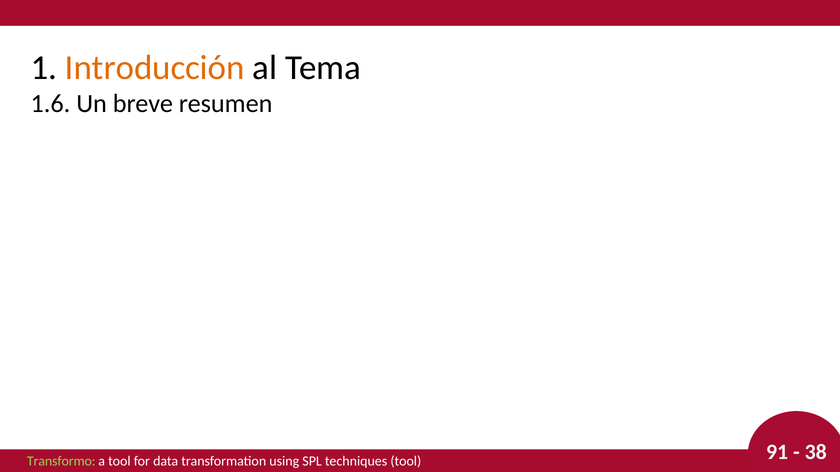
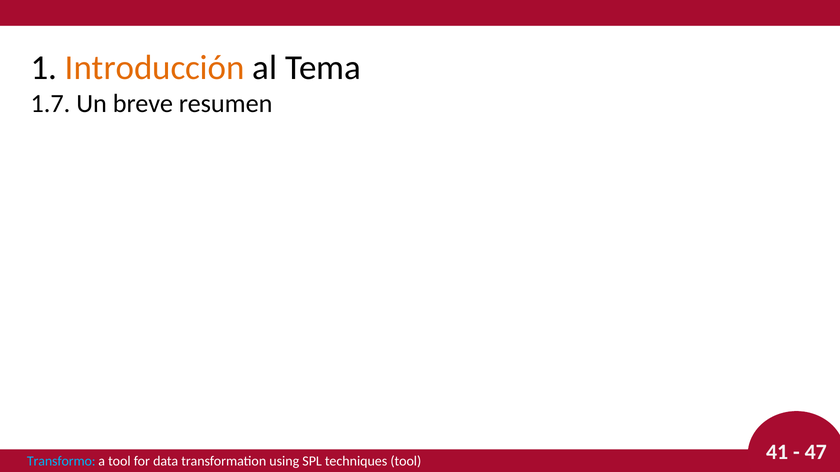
1.6: 1.6 -> 1.7
Transformo colour: light green -> light blue
91: 91 -> 41
38: 38 -> 47
